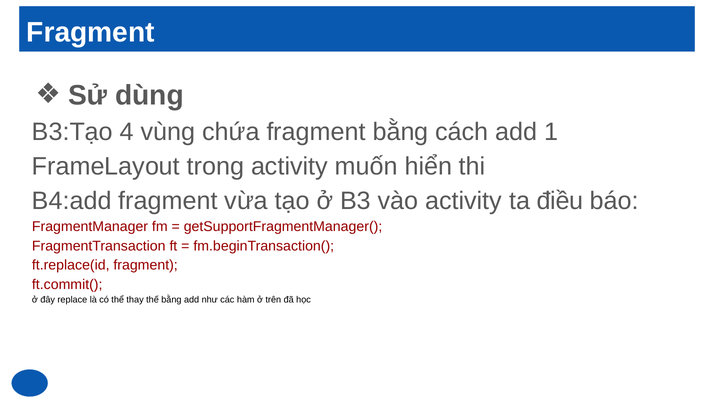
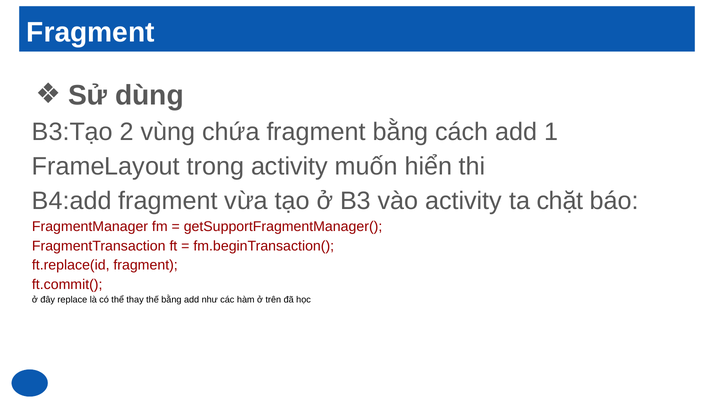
4: 4 -> 2
điều: điều -> chặt
